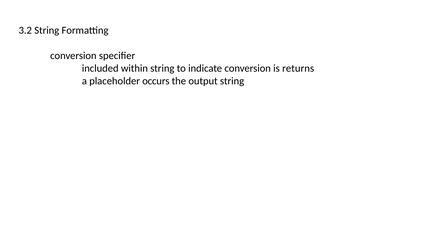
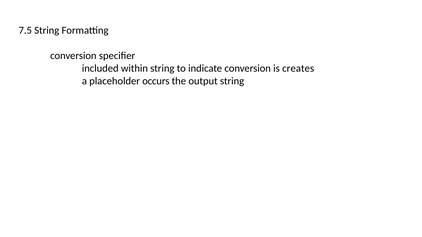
3.2: 3.2 -> 7.5
returns: returns -> creates
